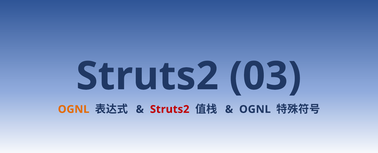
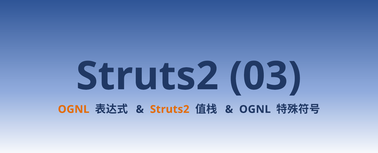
Struts2 at (170, 109) colour: red -> orange
